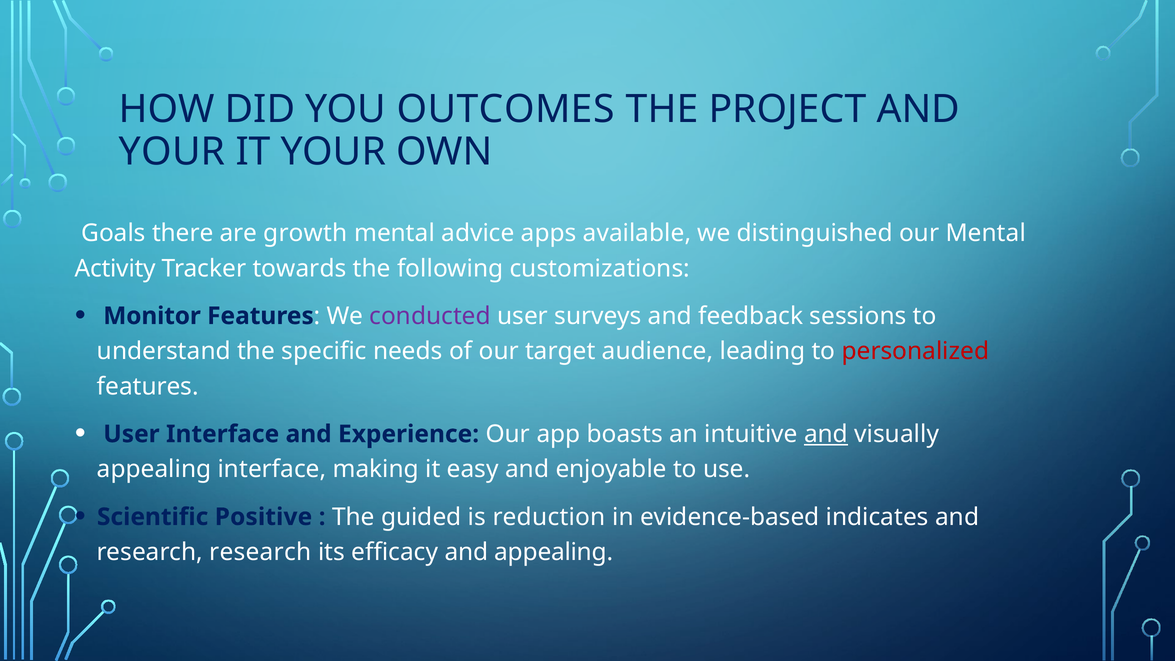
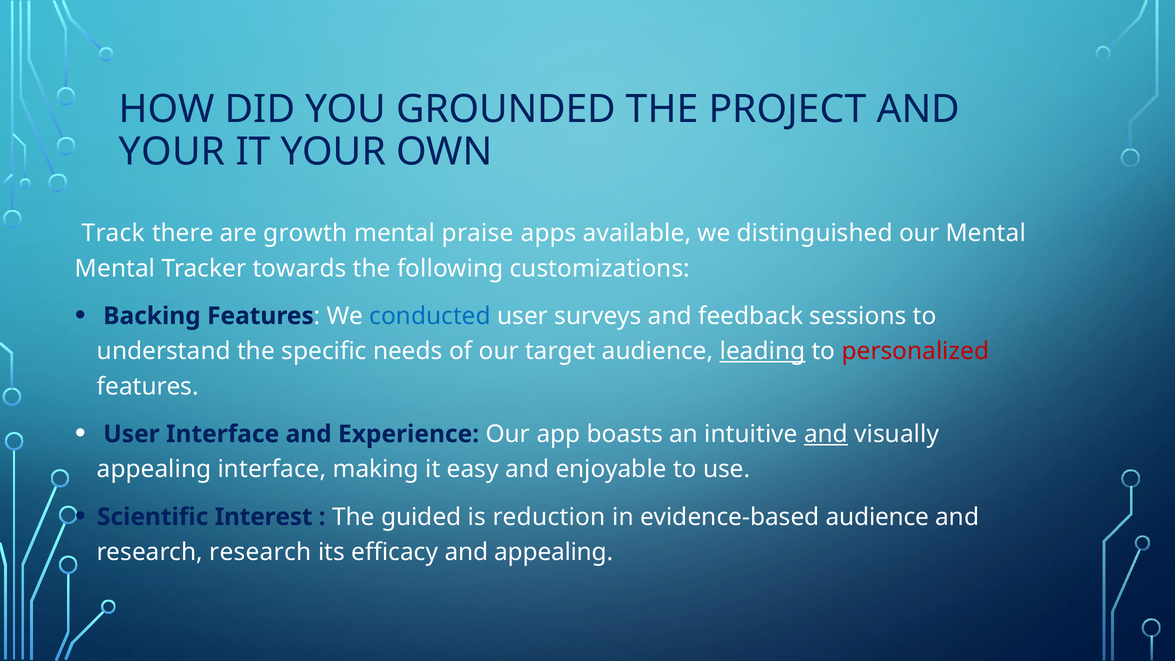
OUTCOMES: OUTCOMES -> GROUNDED
Goals: Goals -> Track
advice: advice -> praise
Activity at (115, 268): Activity -> Mental
Monitor: Monitor -> Backing
conducted colour: purple -> blue
leading underline: none -> present
Positive: Positive -> Interest
evidence-based indicates: indicates -> audience
